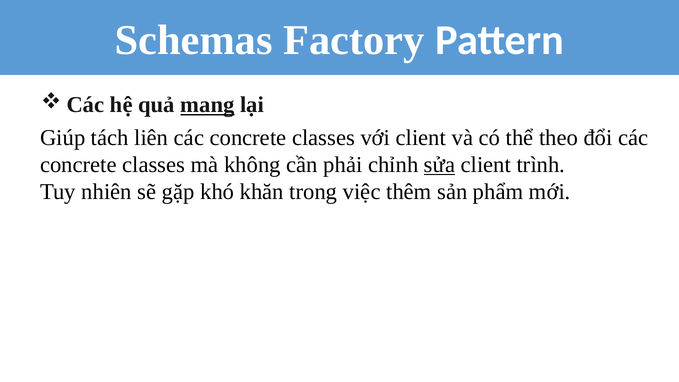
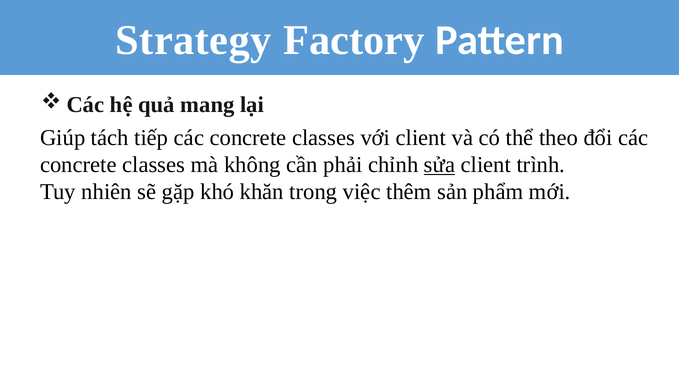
Schemas: Schemas -> Strategy
mang underline: present -> none
liên: liên -> tiếp
